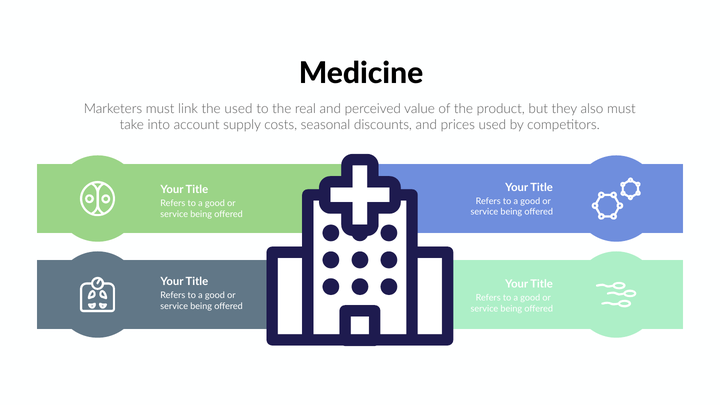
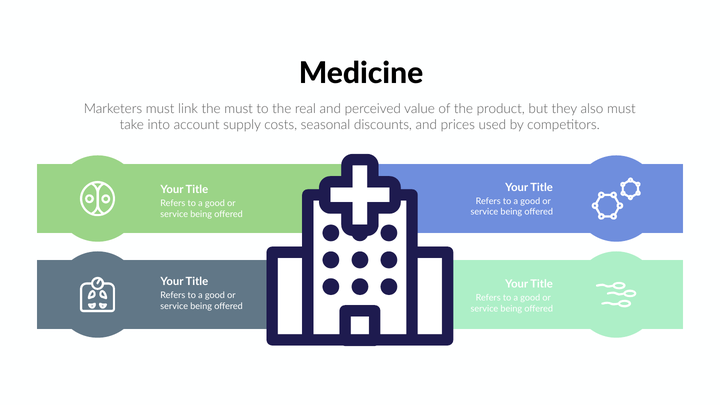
the used: used -> must
